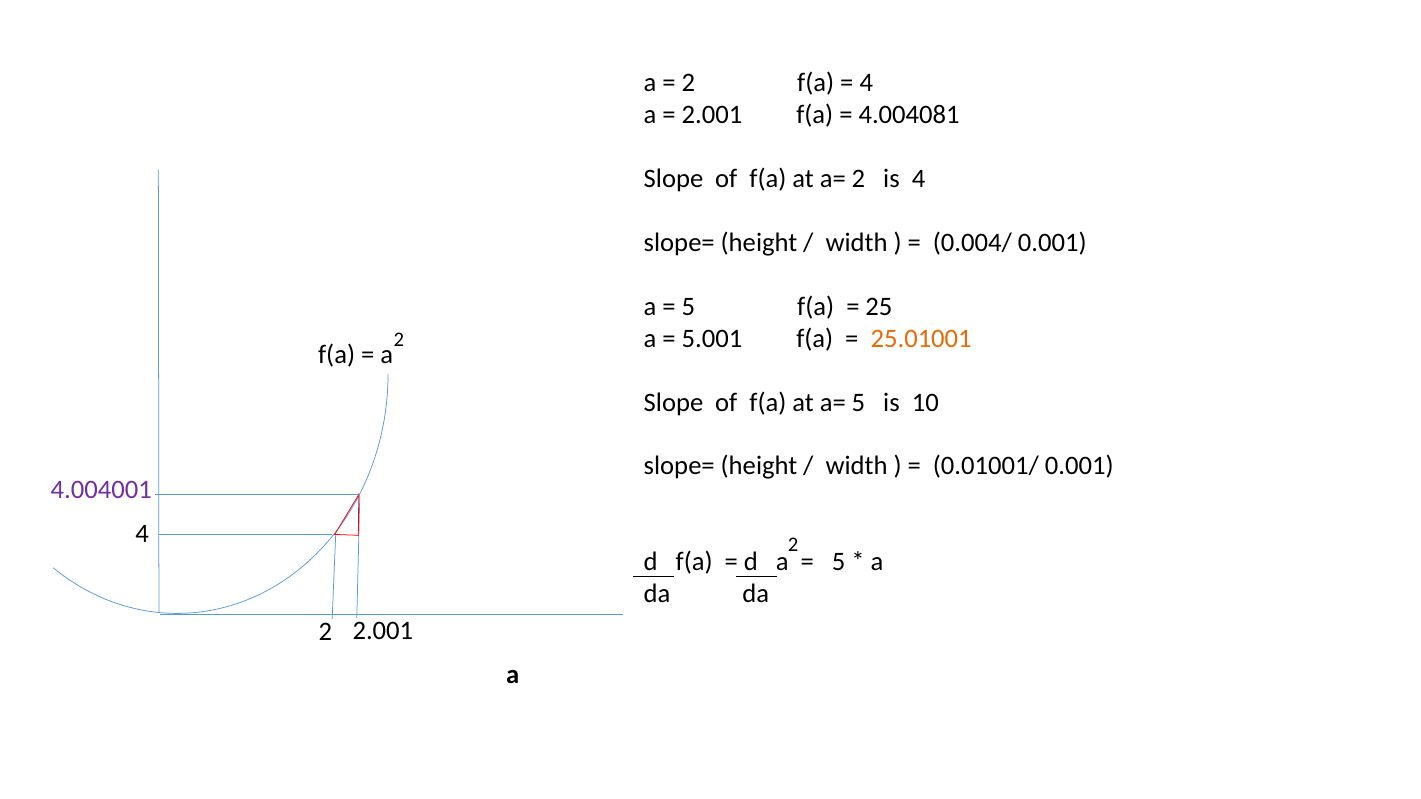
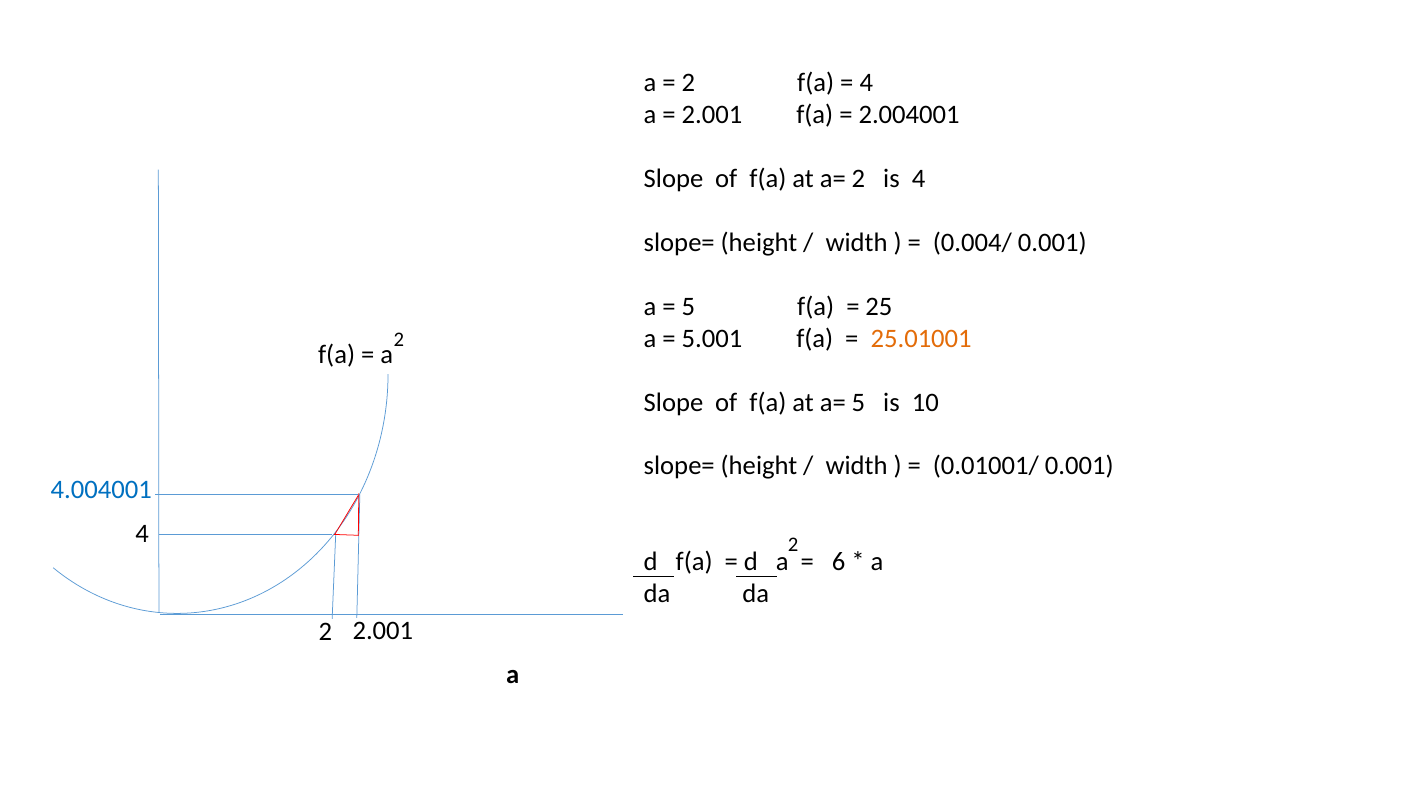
4.004081: 4.004081 -> 2.004001
4.004001 colour: purple -> blue
5 at (839, 562): 5 -> 6
